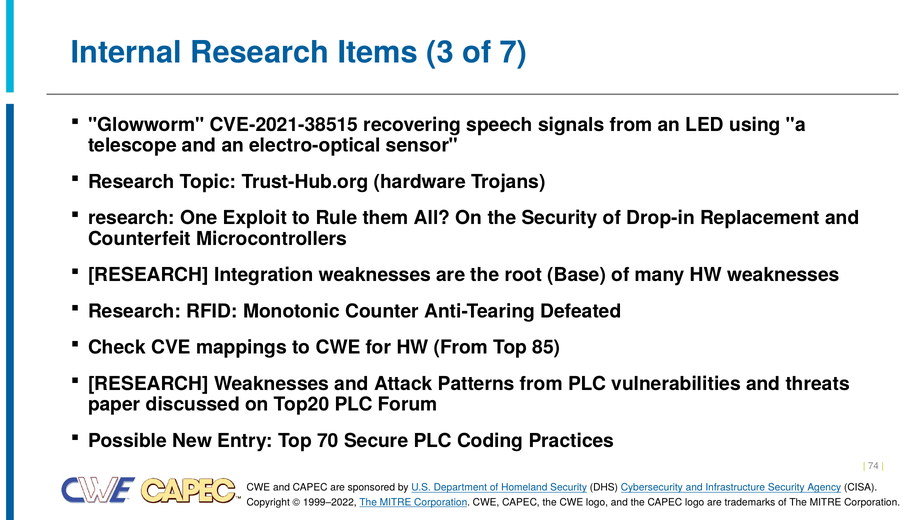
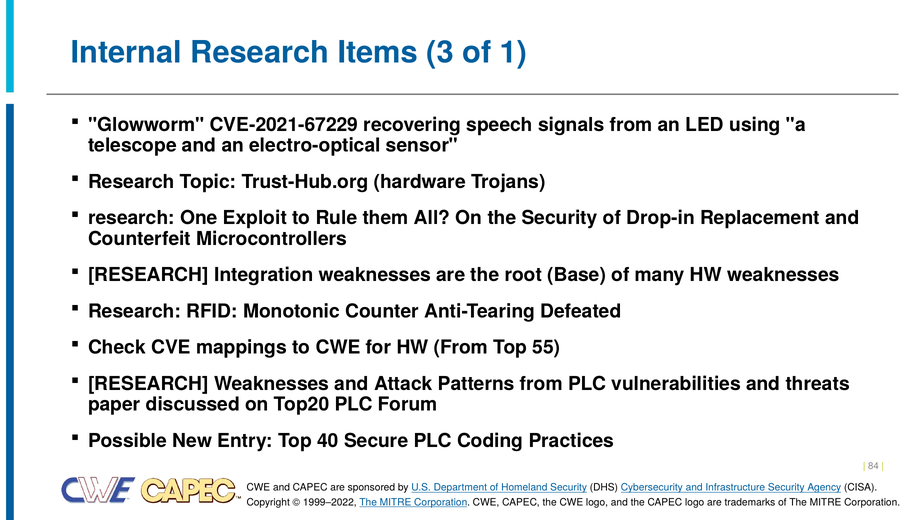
7: 7 -> 1
CVE-2021-38515: CVE-2021-38515 -> CVE-2021-67229
85: 85 -> 55
70: 70 -> 40
74: 74 -> 84
